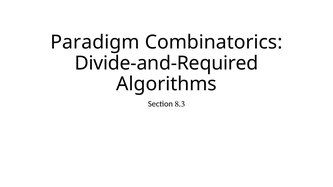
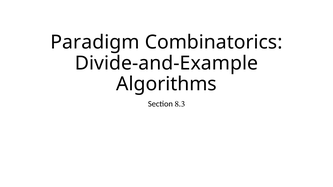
Divide-and-Required: Divide-and-Required -> Divide-and-Example
